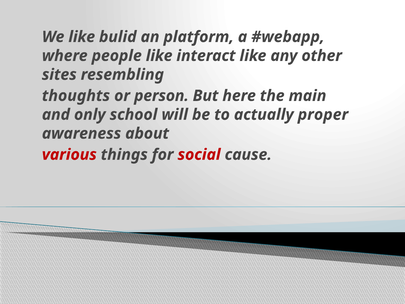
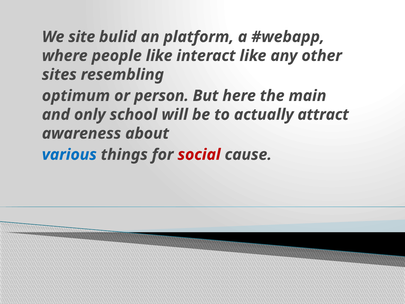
We like: like -> site
thoughts: thoughts -> optimum
proper: proper -> attract
various colour: red -> blue
